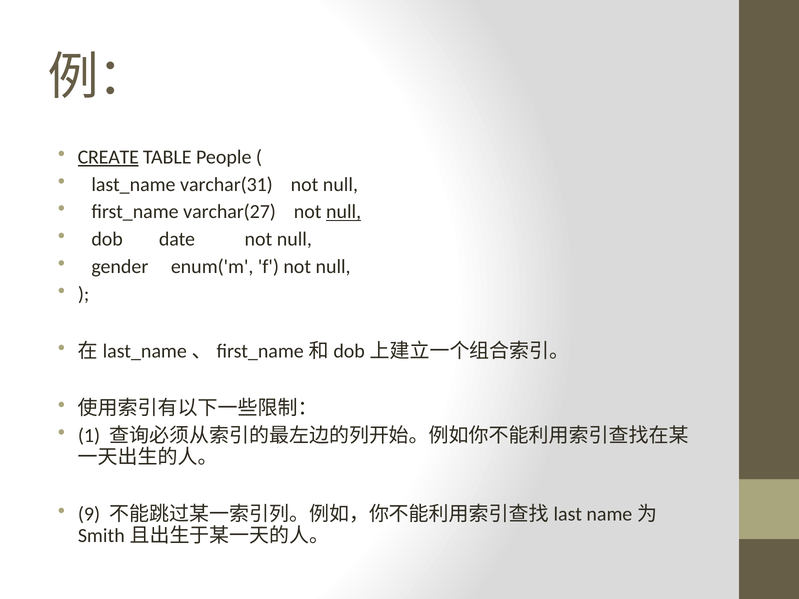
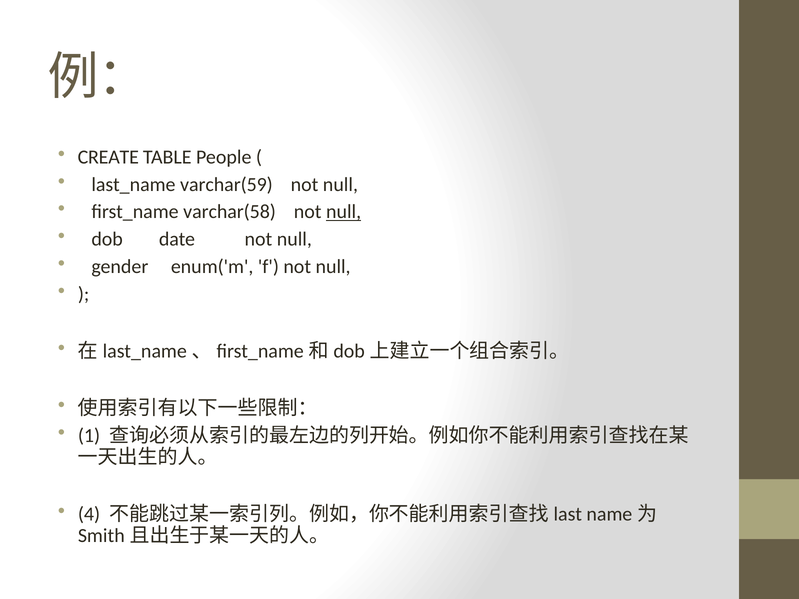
CREATE underline: present -> none
varchar(31: varchar(31 -> varchar(59
varchar(27: varchar(27 -> varchar(58
9: 9 -> 4
